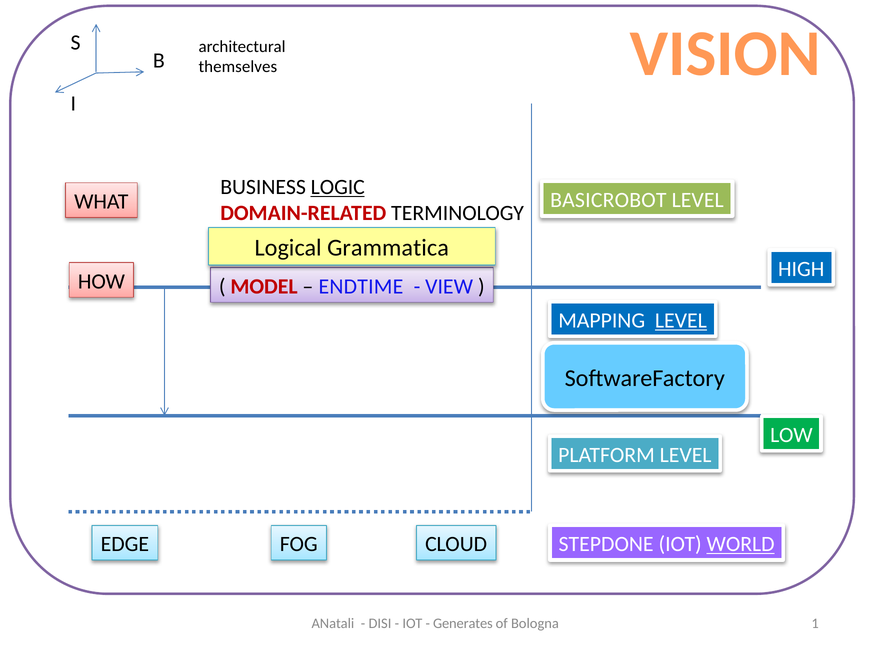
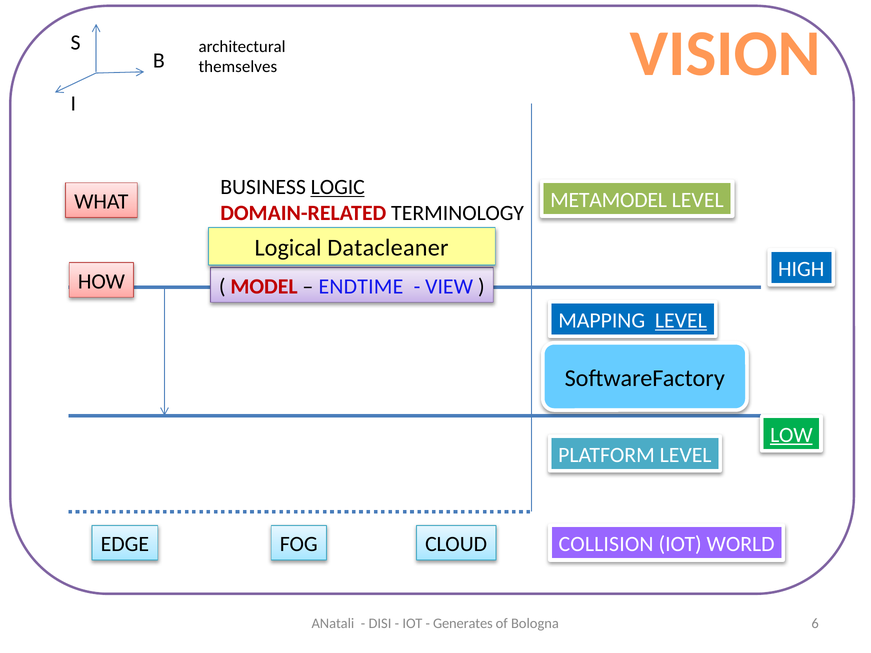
BASICROBOT: BASICROBOT -> METAMODEL
Grammatica: Grammatica -> Datacleaner
LOW underline: none -> present
STEPDONE: STEPDONE -> COLLISION
WORLD underline: present -> none
1: 1 -> 6
